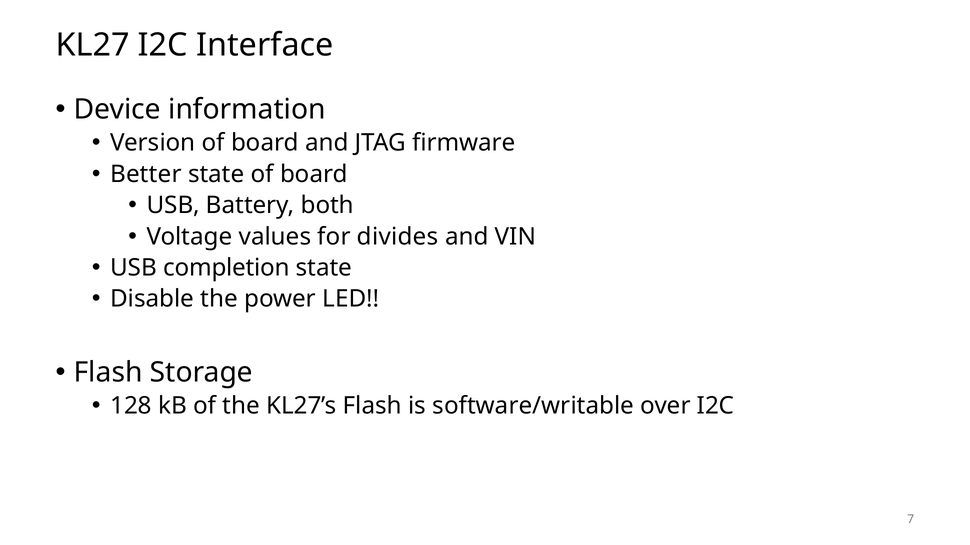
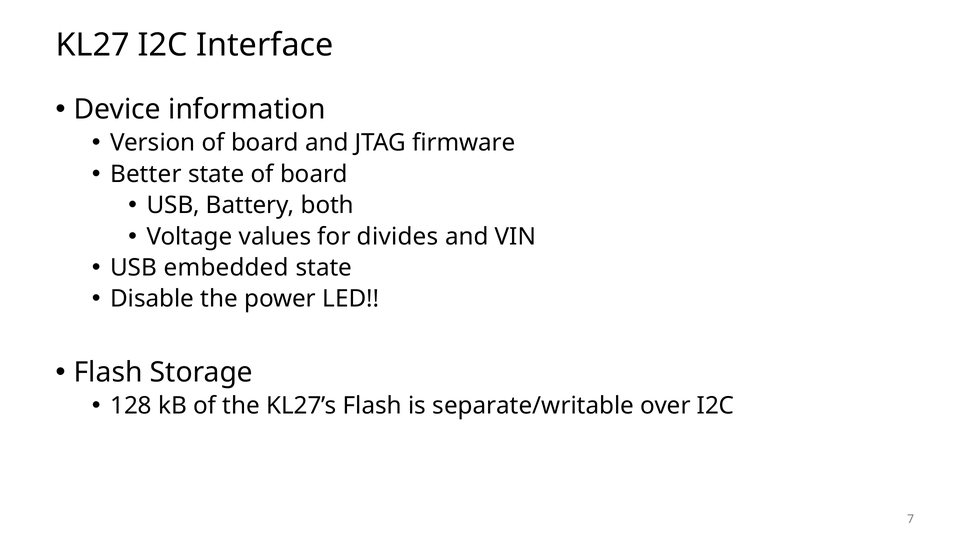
completion: completion -> embedded
software/writable: software/writable -> separate/writable
